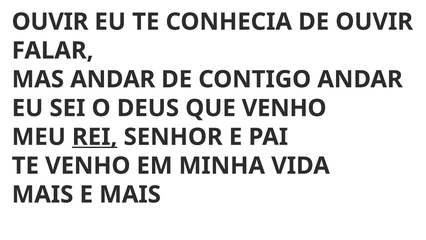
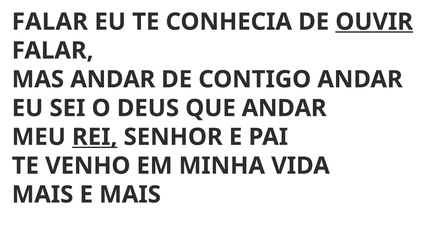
OUVIR at (50, 22): OUVIR -> FALAR
OUVIR at (374, 22) underline: none -> present
QUE VENHO: VENHO -> ANDAR
